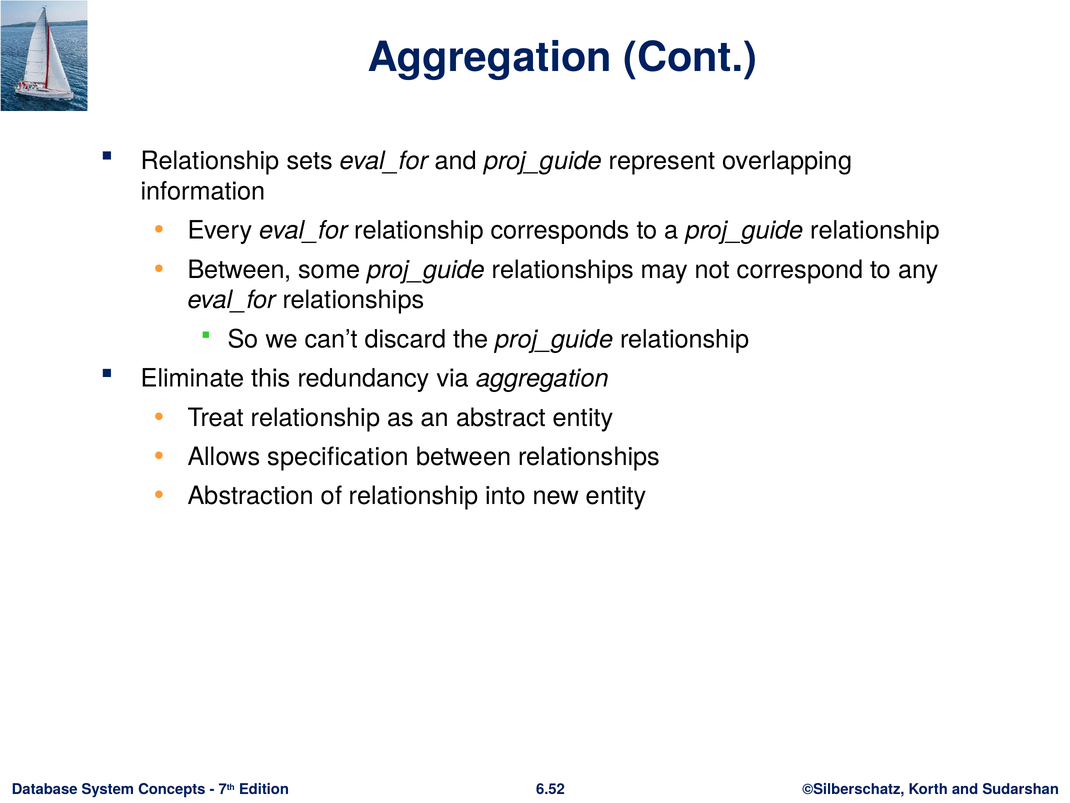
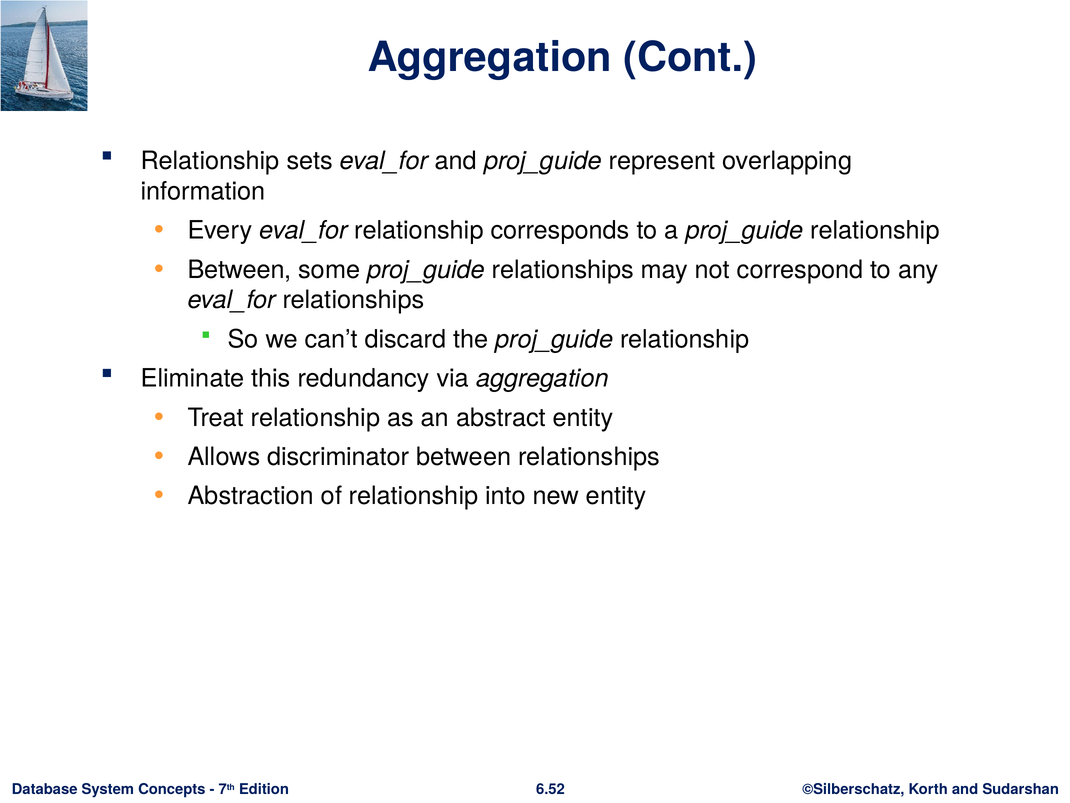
specification: specification -> discriminator
